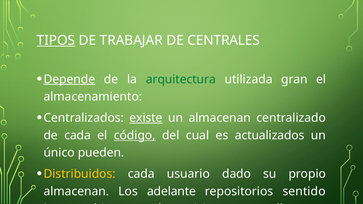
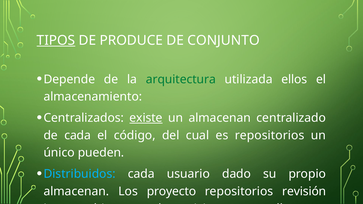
TRABAJAR: TRABAJAR -> PRODUCE
CENTRALES: CENTRALES -> CONJUNTO
Depende underline: present -> none
utilizada gran: gran -> ellos
código underline: present -> none
es actualizados: actualizados -> repositorios
Distribuidos colour: yellow -> light blue
adelante: adelante -> proyecto
sentido: sentido -> revisión
